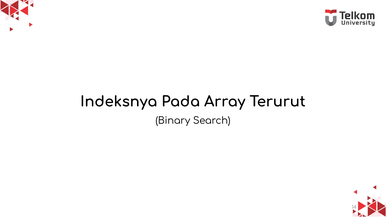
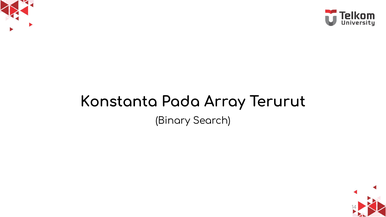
Indeksnya: Indeksnya -> Konstanta
